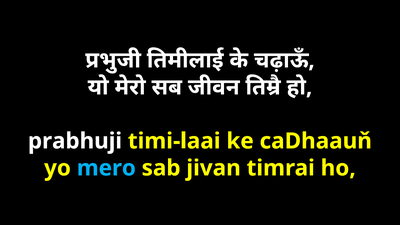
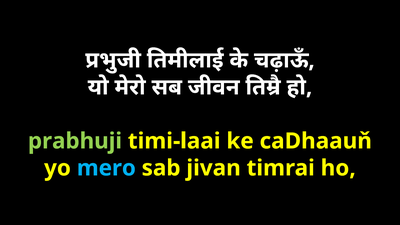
prabhuji colour: white -> light green
